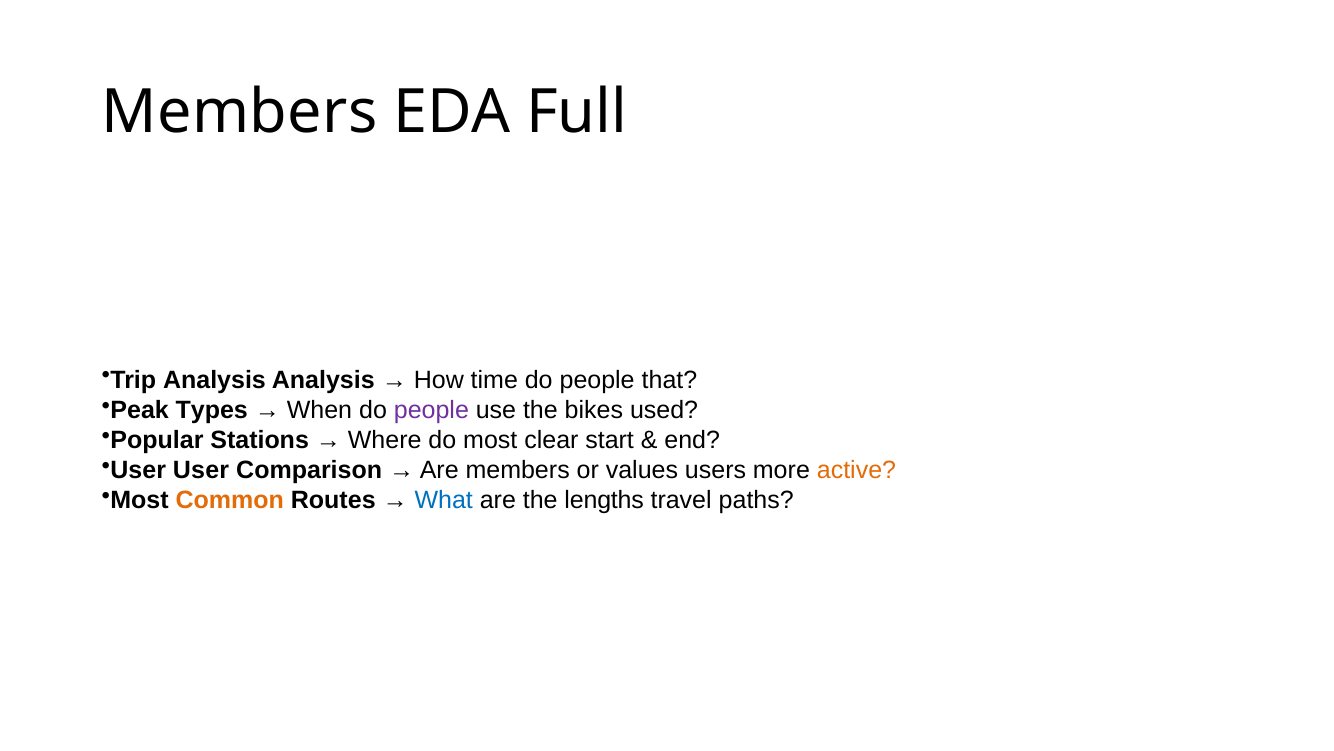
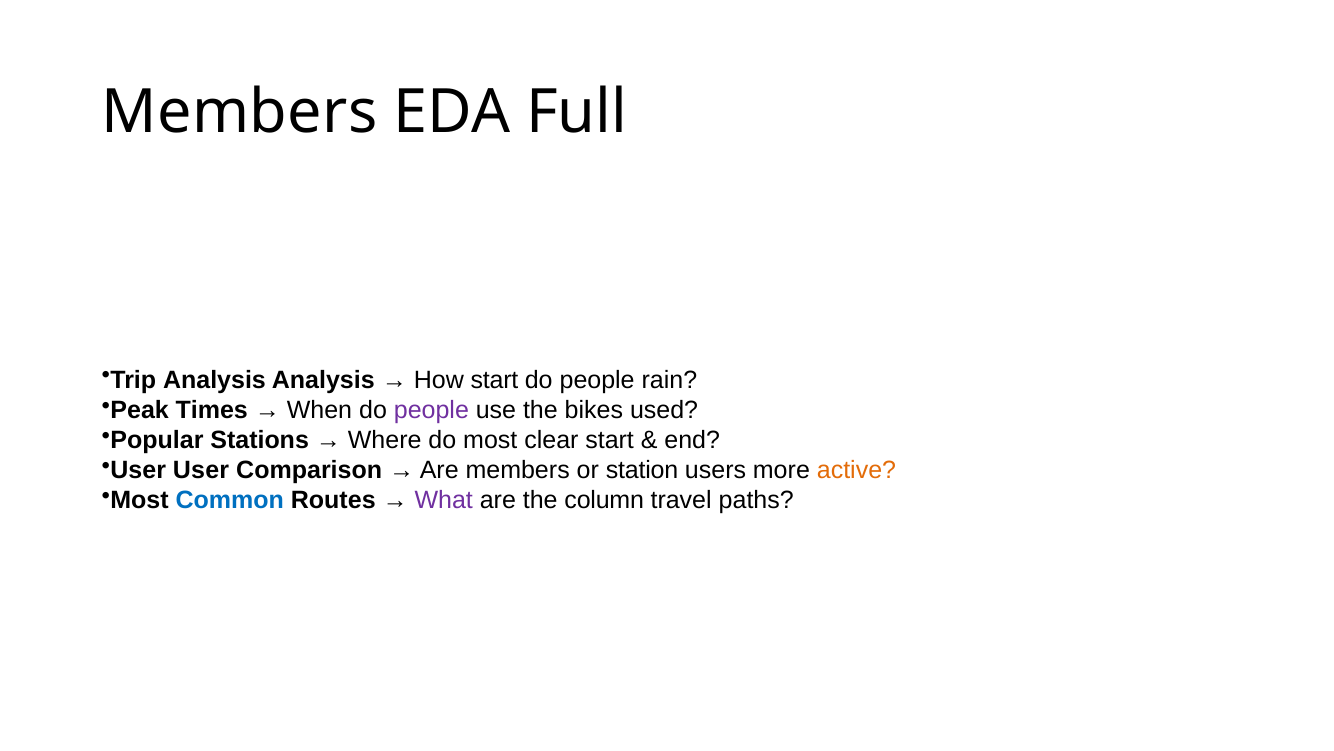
How time: time -> start
that: that -> rain
Types: Types -> Times
values: values -> station
Common colour: orange -> blue
What colour: blue -> purple
lengths: lengths -> column
